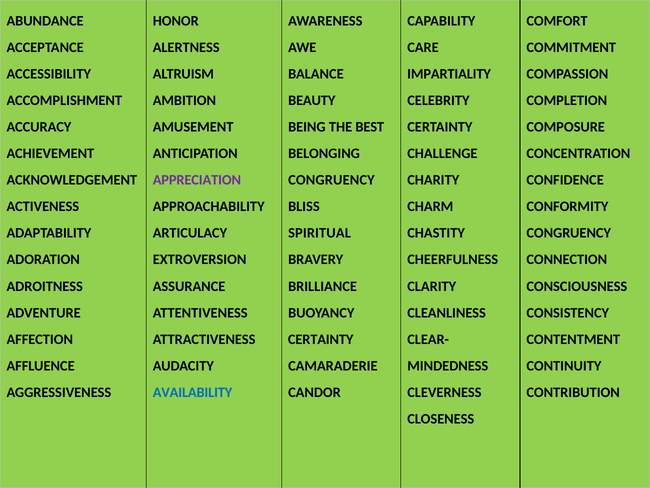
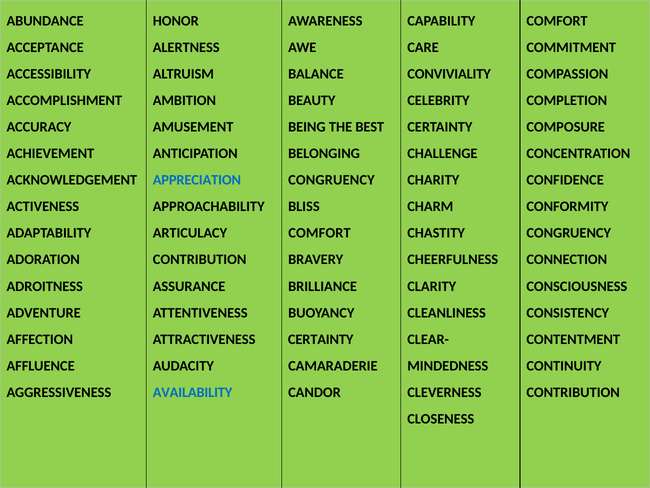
IMPARTIALITY: IMPARTIALITY -> CONVIVIALITY
APPRECIATION colour: purple -> blue
SPIRITUAL at (320, 233): SPIRITUAL -> COMFORT
EXTROVERSION at (200, 259): EXTROVERSION -> CONTRIBUTION
